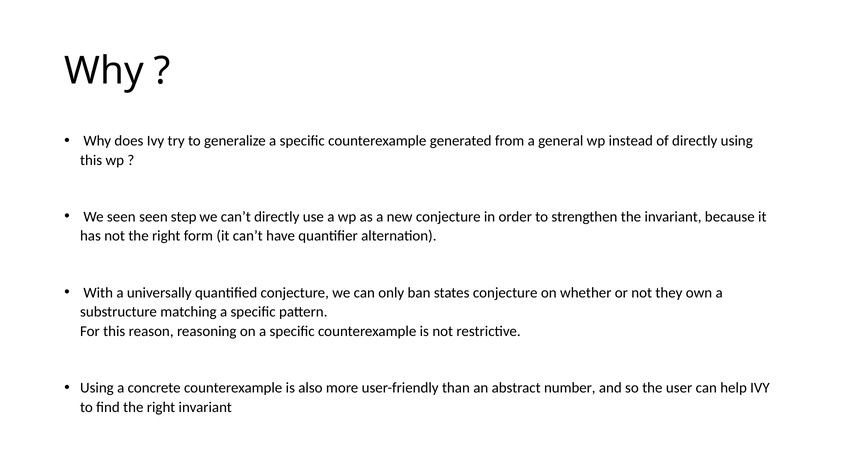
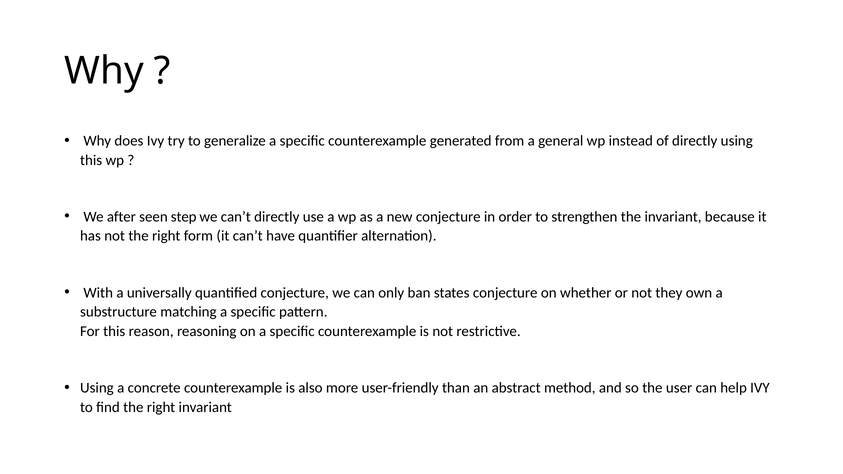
We seen: seen -> after
number: number -> method
